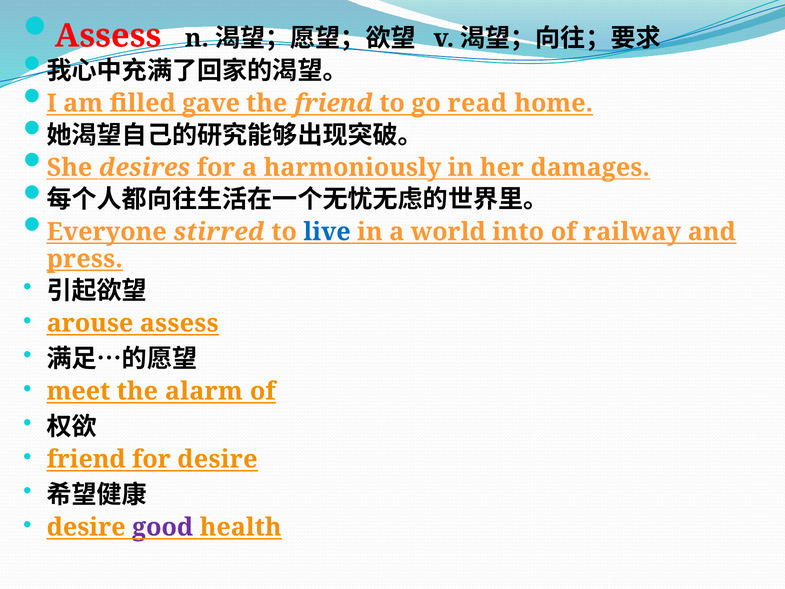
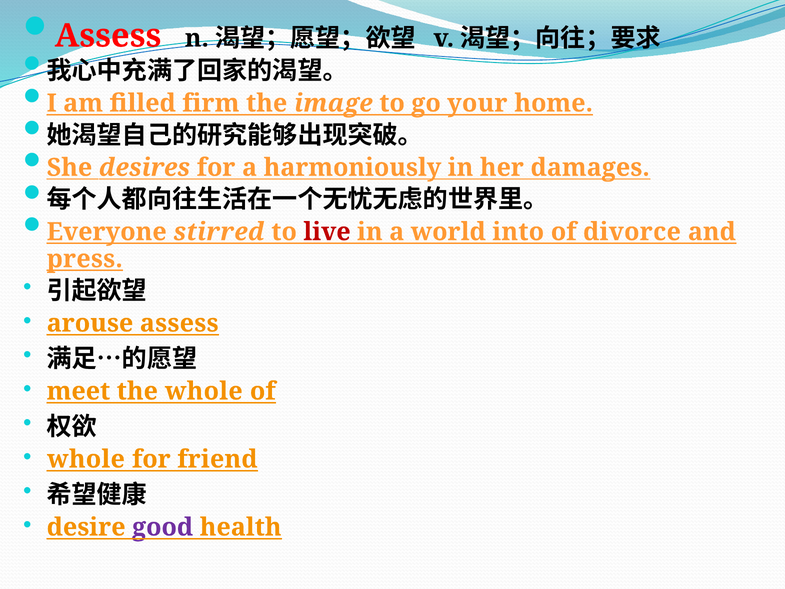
gave: gave -> firm
the friend: friend -> image
read: read -> your
live colour: blue -> red
railway: railway -> divorce
the alarm: alarm -> whole
friend at (86, 459): friend -> whole
for desire: desire -> friend
